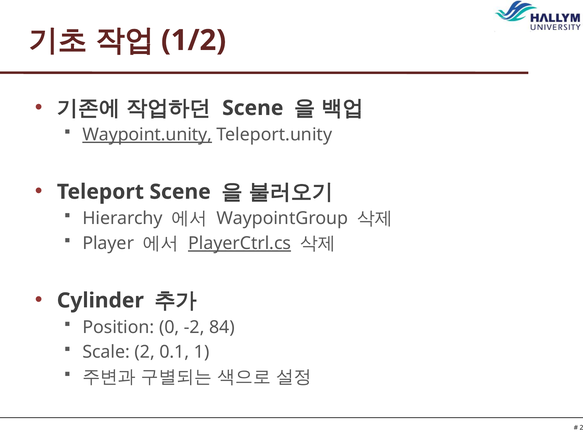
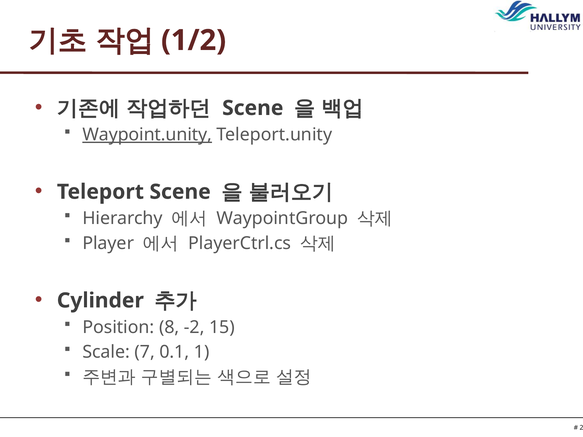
PlayerCtrl.cs underline: present -> none
0: 0 -> 8
84: 84 -> 15
2: 2 -> 7
